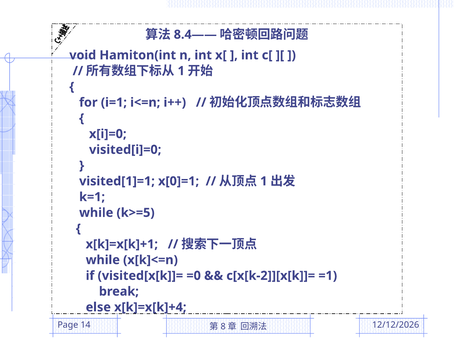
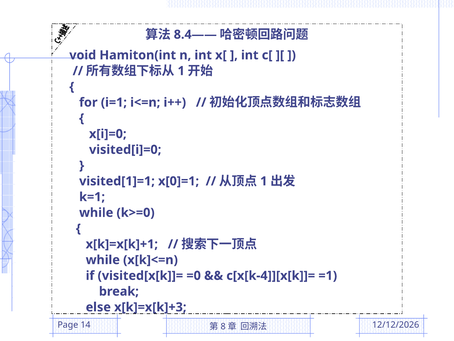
k>=5: k>=5 -> k>=0
c[x[k-2]][x[k]]=: c[x[k-2]][x[k]]= -> c[x[k-4]][x[k]]=
x[k]=x[k]+4: x[k]=x[k]+4 -> x[k]=x[k]+3
